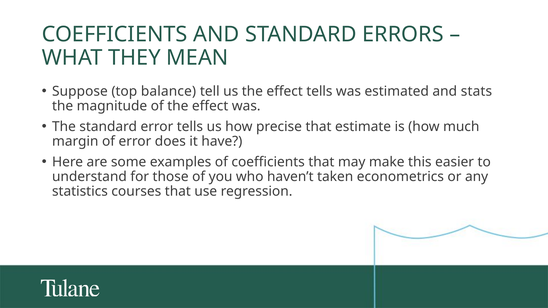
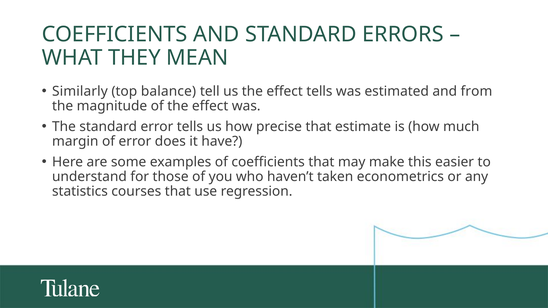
Suppose: Suppose -> Similarly
stats: stats -> from
